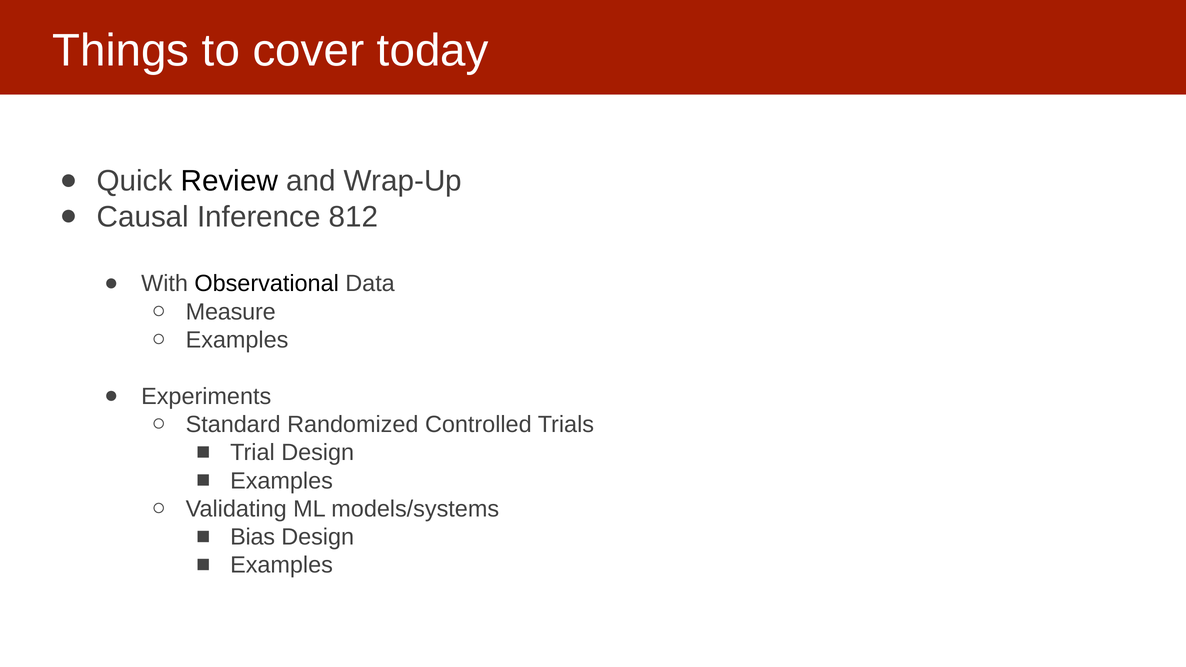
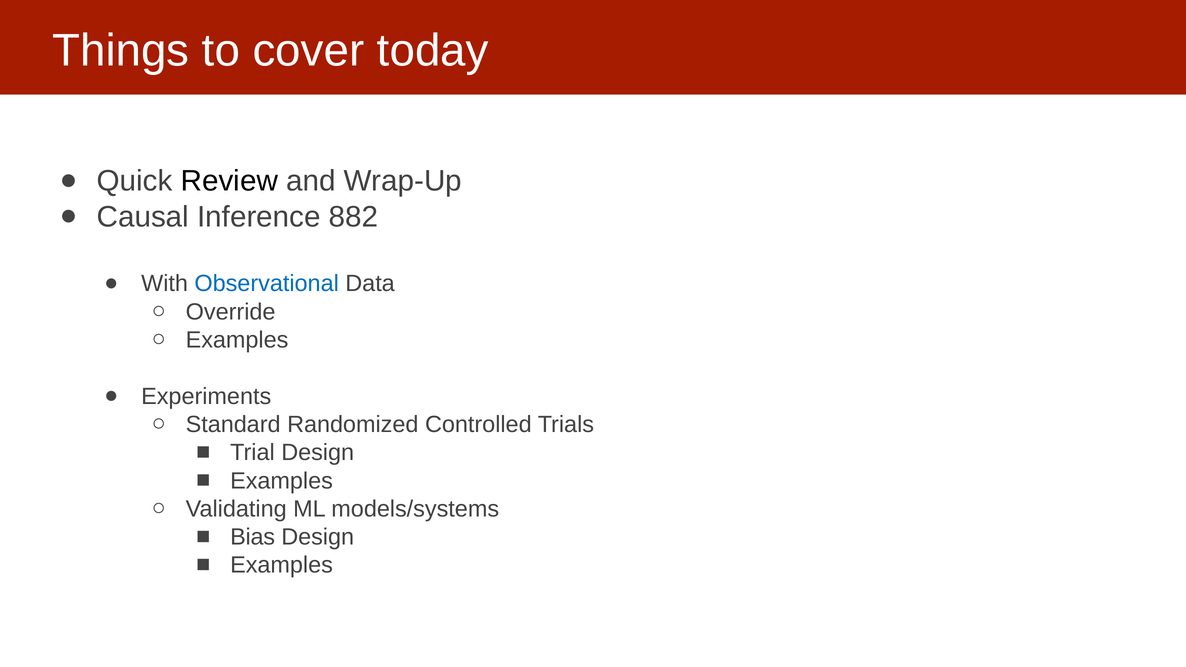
812: 812 -> 882
Observational colour: black -> blue
Measure: Measure -> Override
